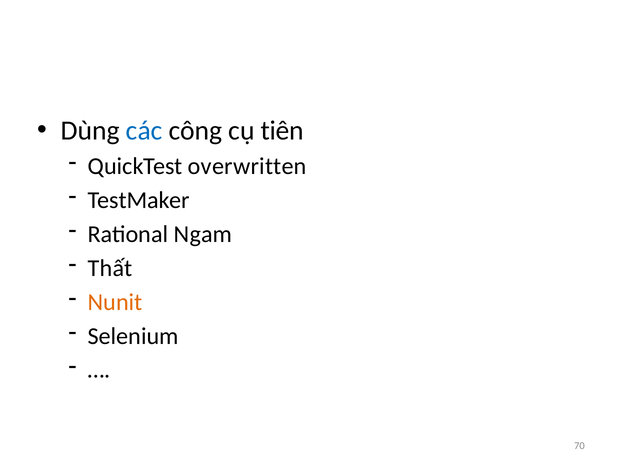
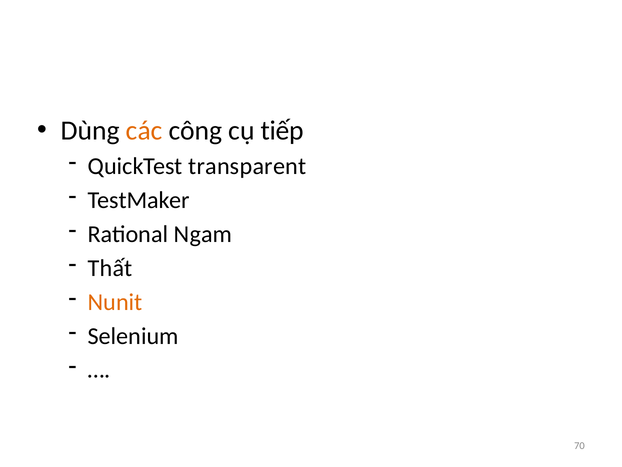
các colour: blue -> orange
tiên: tiên -> tiếp
overwritten: overwritten -> transparent
